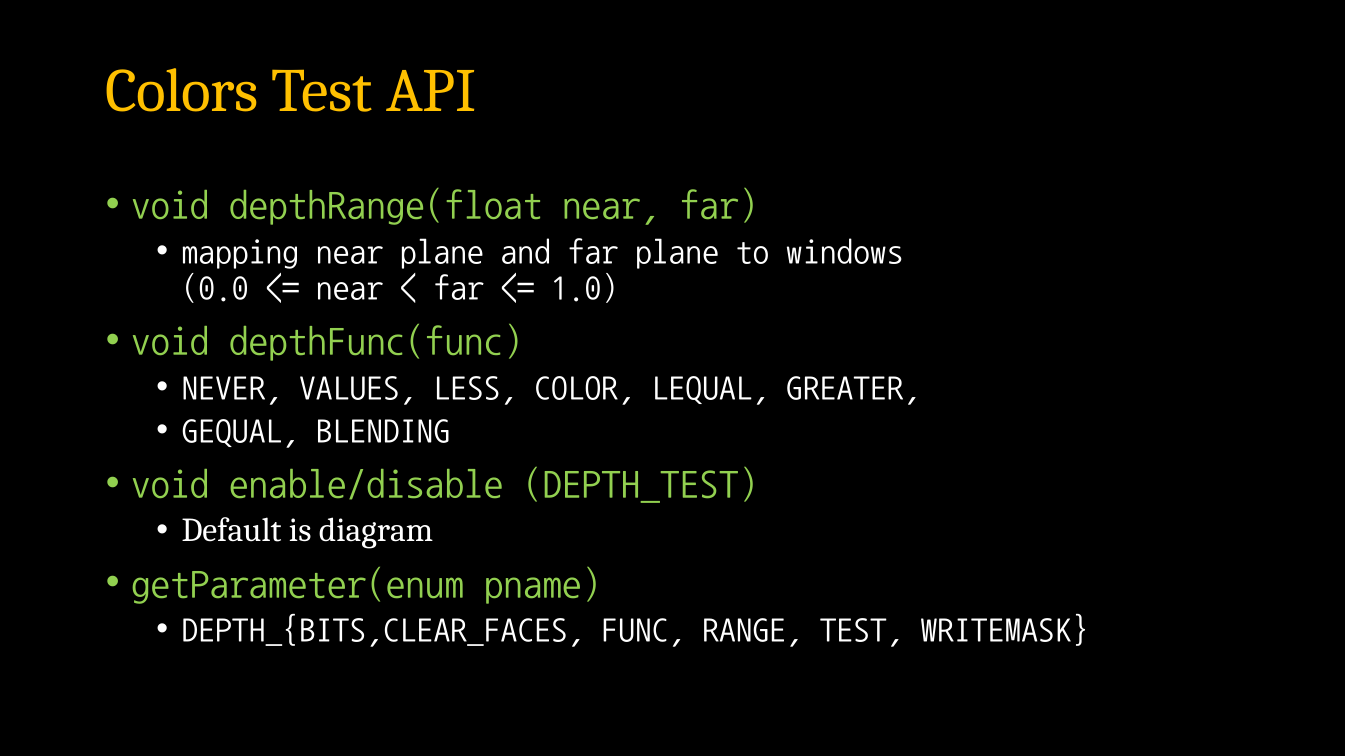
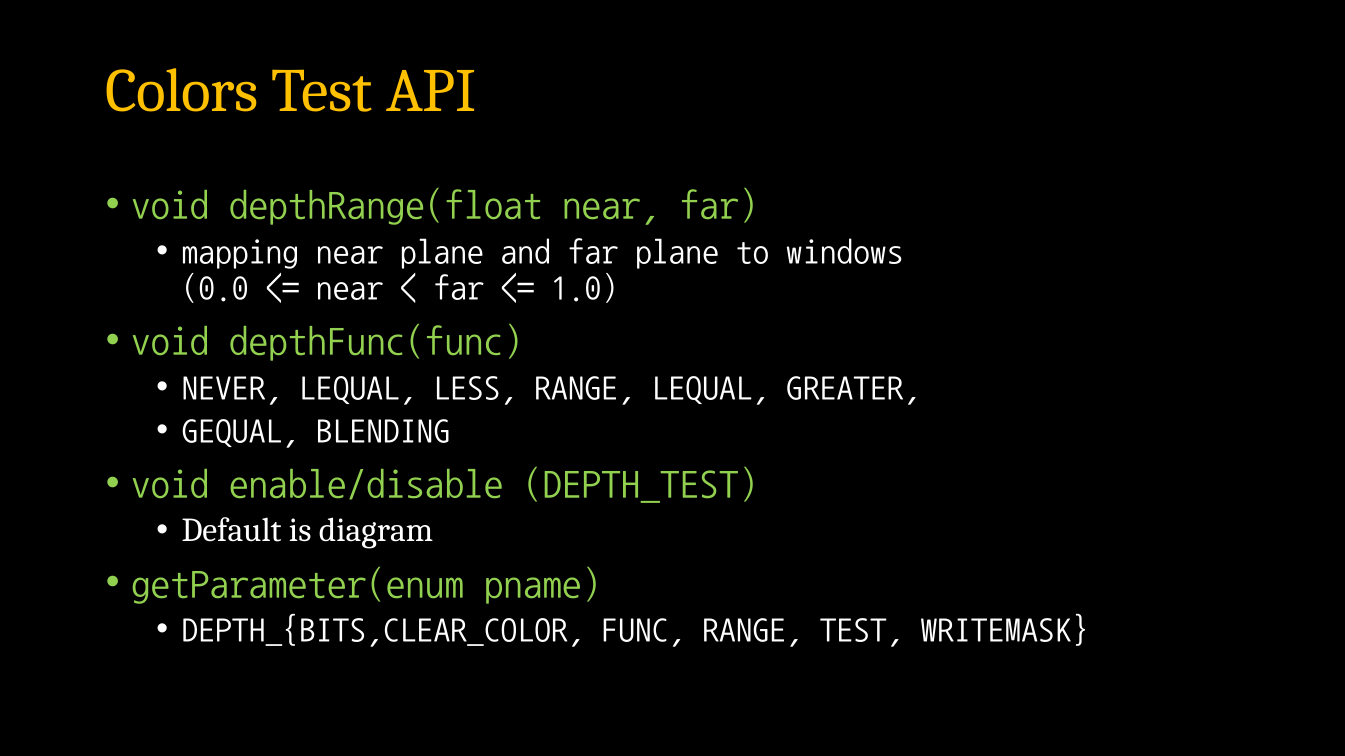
NEVER VALUES: VALUES -> LEQUAL
LESS COLOR: COLOR -> RANGE
DEPTH_{BITS,CLEAR_FACES: DEPTH_{BITS,CLEAR_FACES -> DEPTH_{BITS,CLEAR_COLOR
